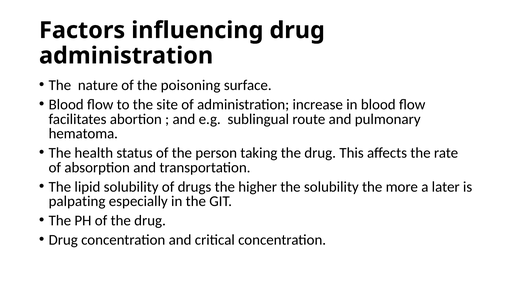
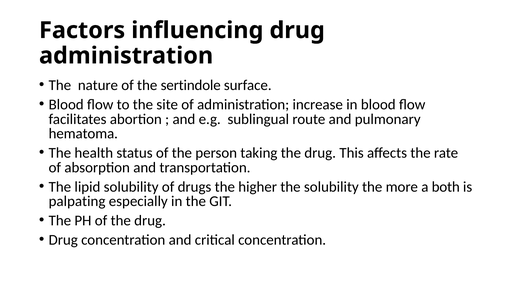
poisoning: poisoning -> sertindole
later: later -> both
